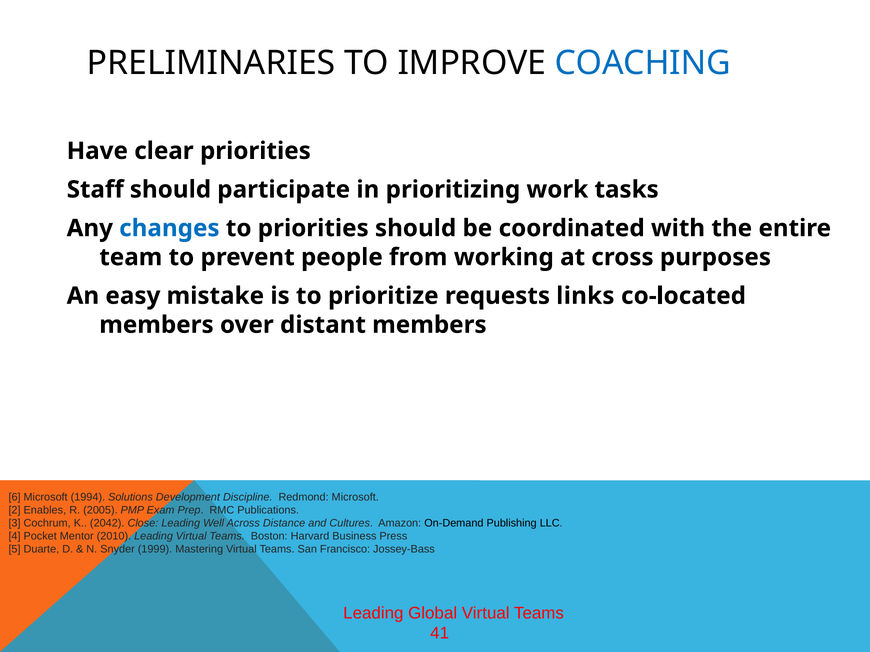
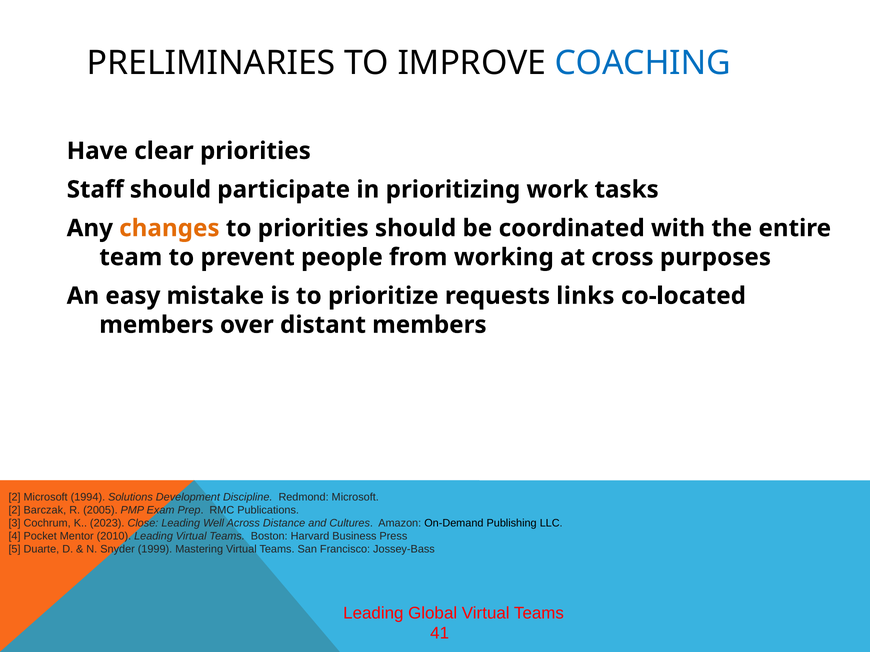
changes colour: blue -> orange
6 at (15, 497): 6 -> 2
Enables: Enables -> Barczak
2042: 2042 -> 2023
